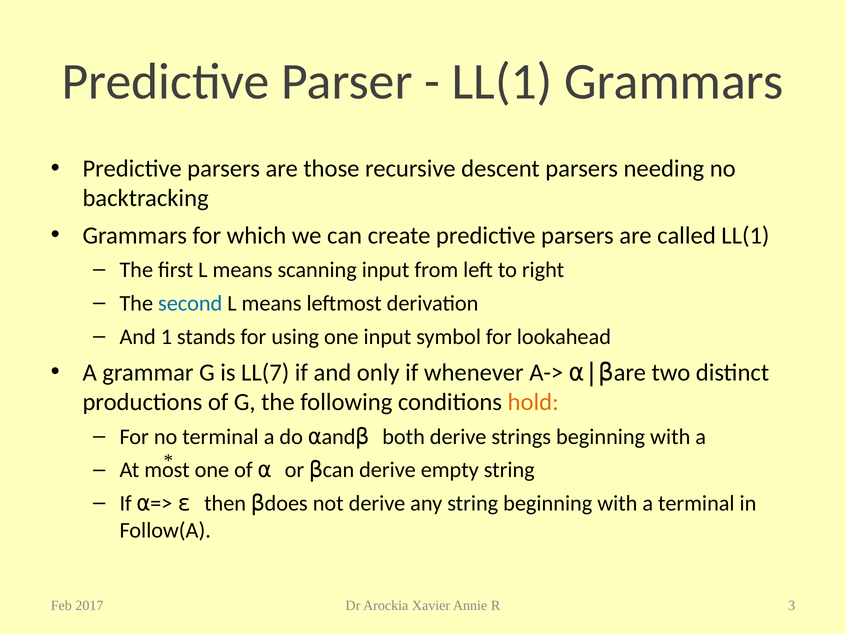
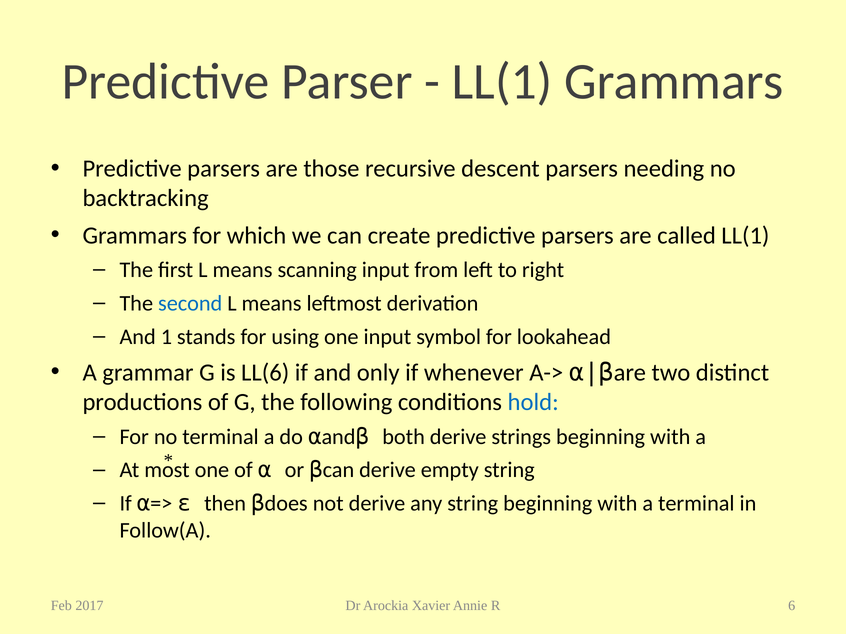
LL(7: LL(7 -> LL(6
hold colour: orange -> blue
3: 3 -> 6
